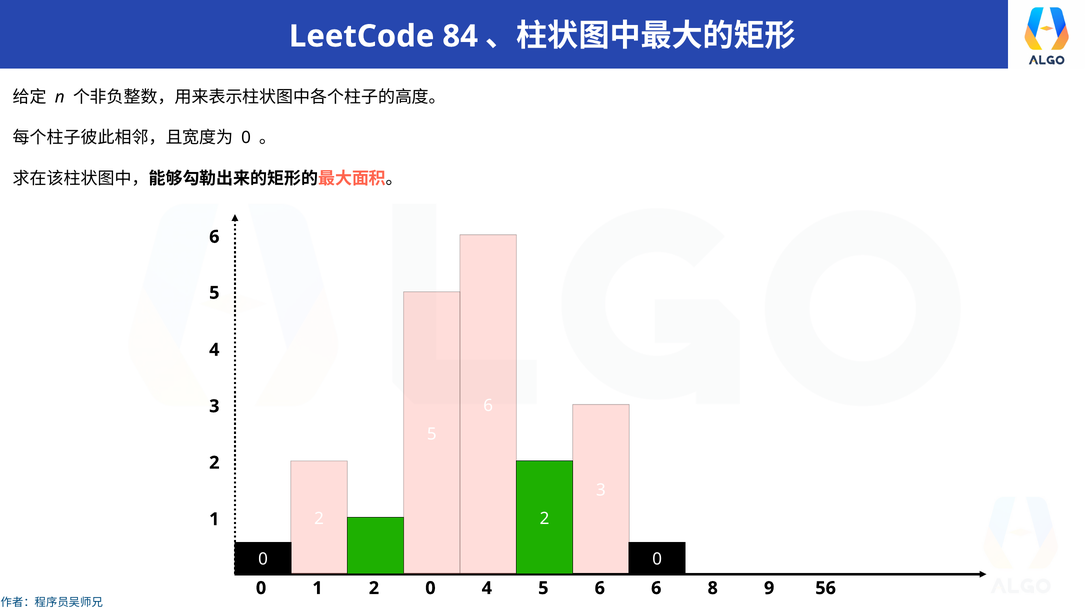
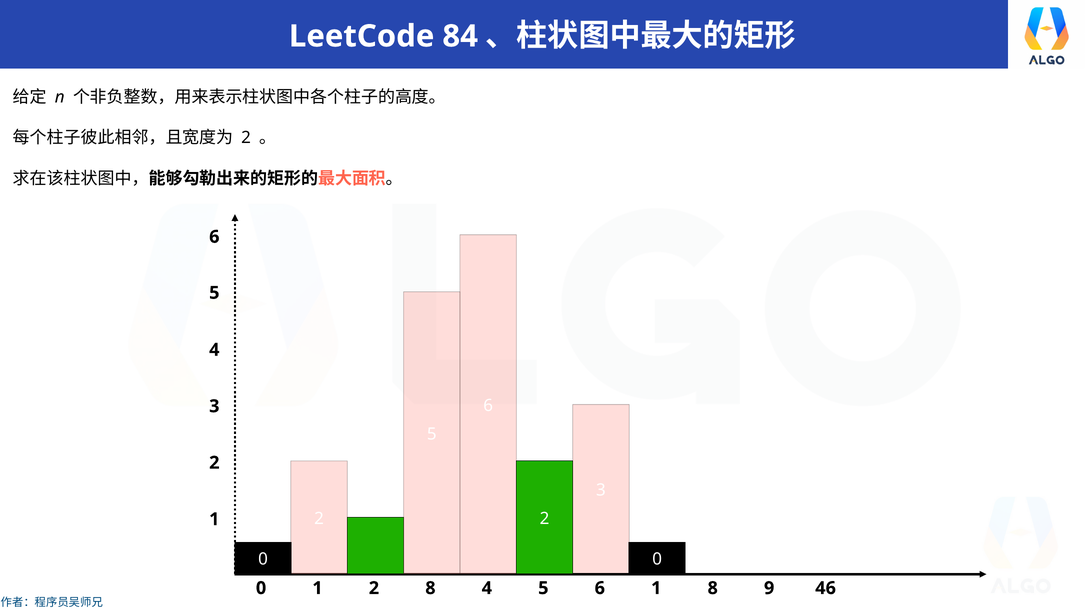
0 at (246, 138): 0 -> 2
0 1 0: 0 -> 8
6 6: 6 -> 1
56: 56 -> 46
